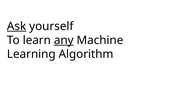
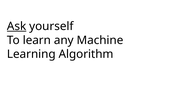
any underline: present -> none
